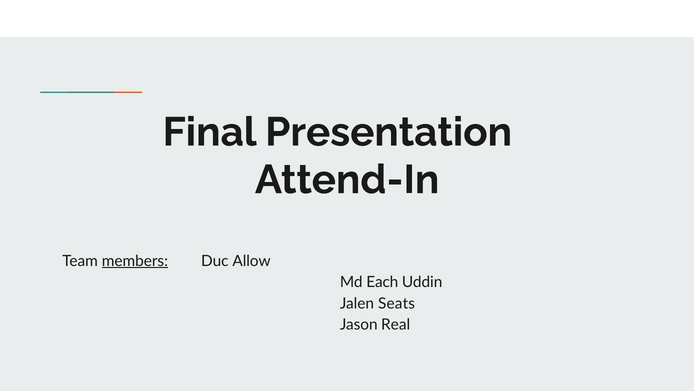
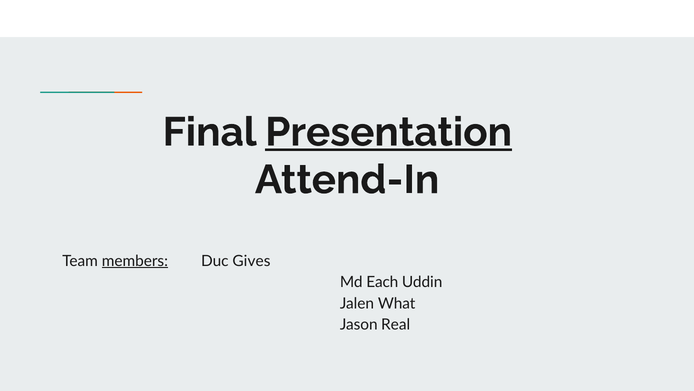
Presentation underline: none -> present
Allow: Allow -> Gives
Seats: Seats -> What
